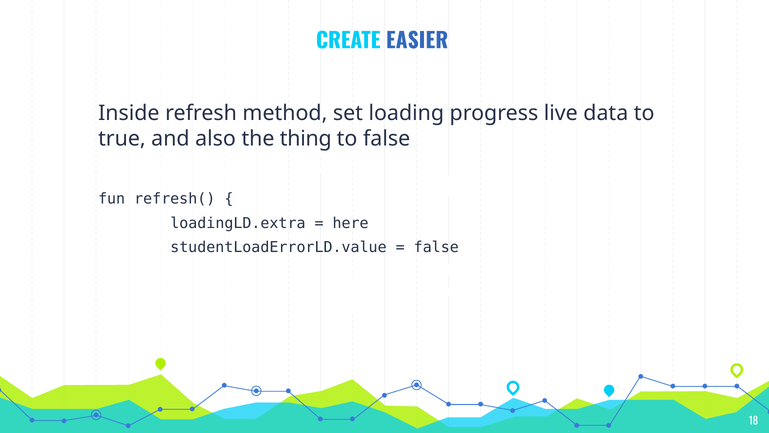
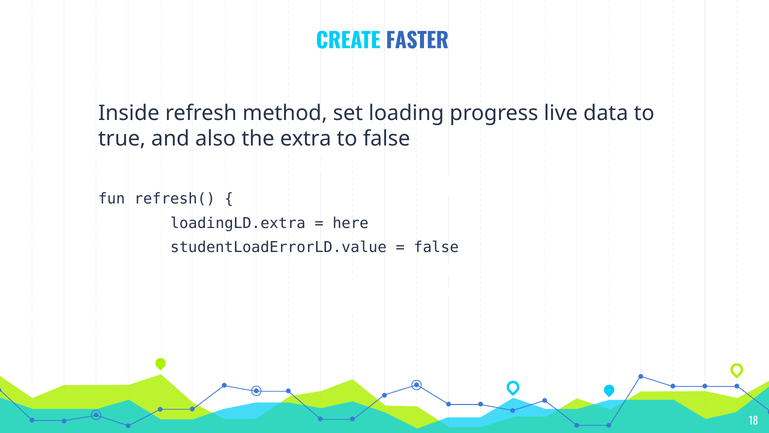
EASIER: EASIER -> FASTER
thing: thing -> extra
